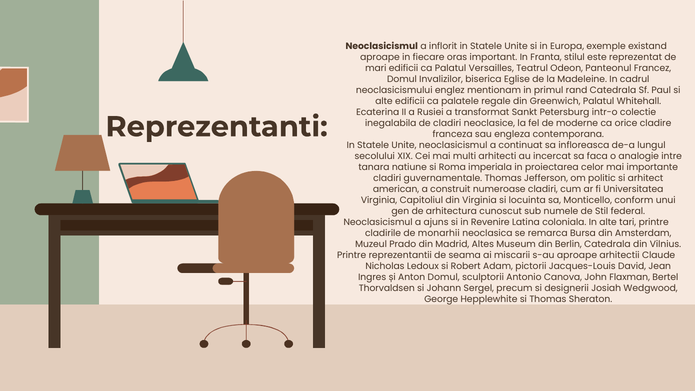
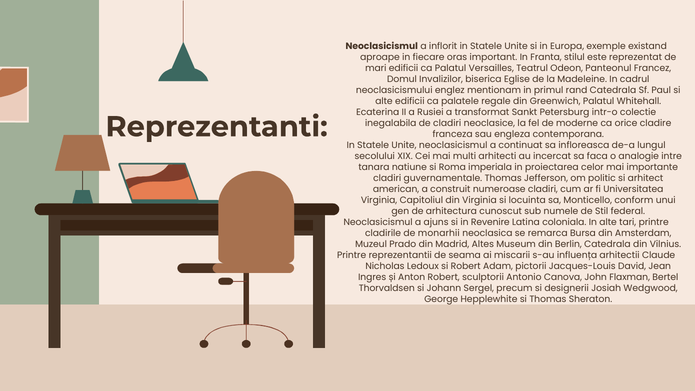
s-au aproape: aproape -> influența
Anton Domul: Domul -> Robert
